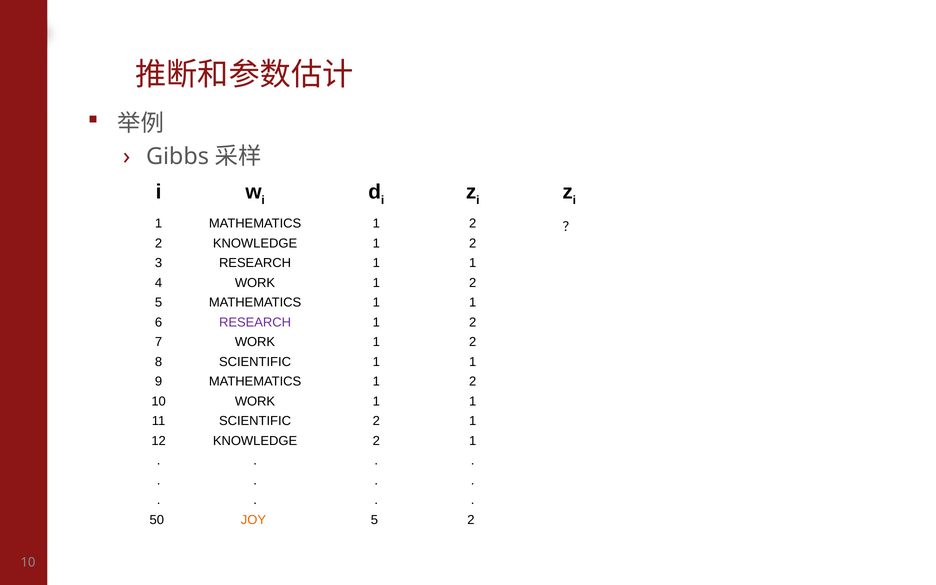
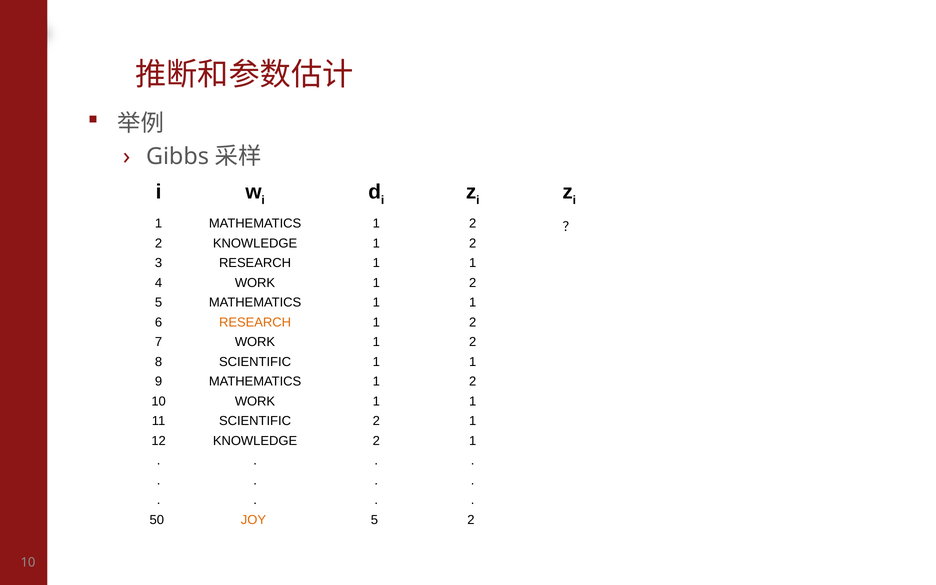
RESEARCH at (255, 322) colour: purple -> orange
